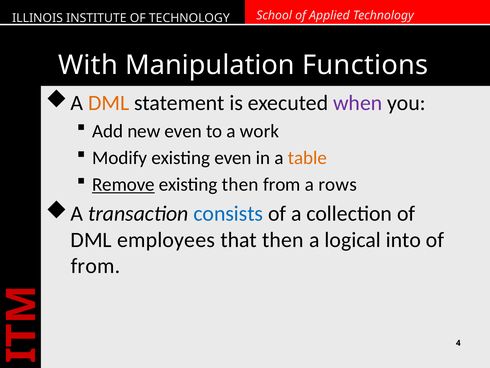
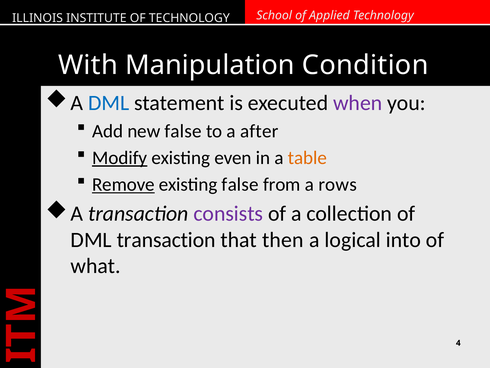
Functions: Functions -> Condition
DML at (109, 103) colour: orange -> blue
new even: even -> false
work: work -> after
Modify underline: none -> present
existing then: then -> false
consists colour: blue -> purple
DML employees: employees -> transaction
from at (95, 266): from -> what
